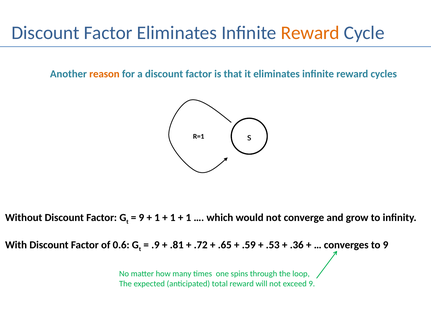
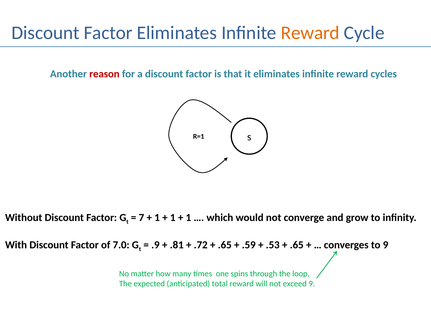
reason colour: orange -> red
9 at (141, 218): 9 -> 7
0.6: 0.6 -> 7.0
.36 at (297, 245): .36 -> .65
